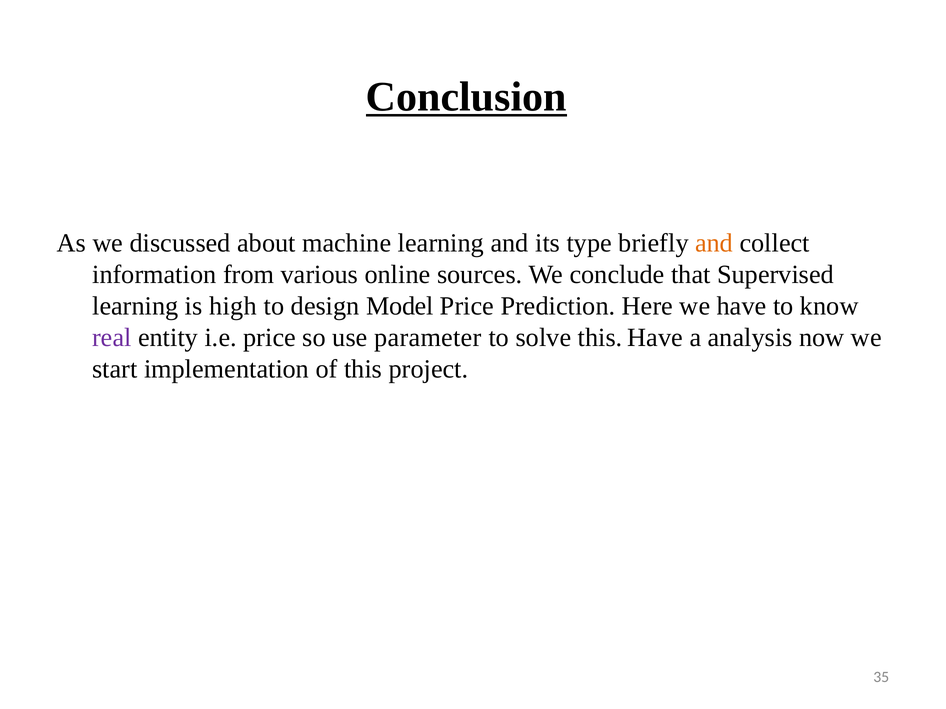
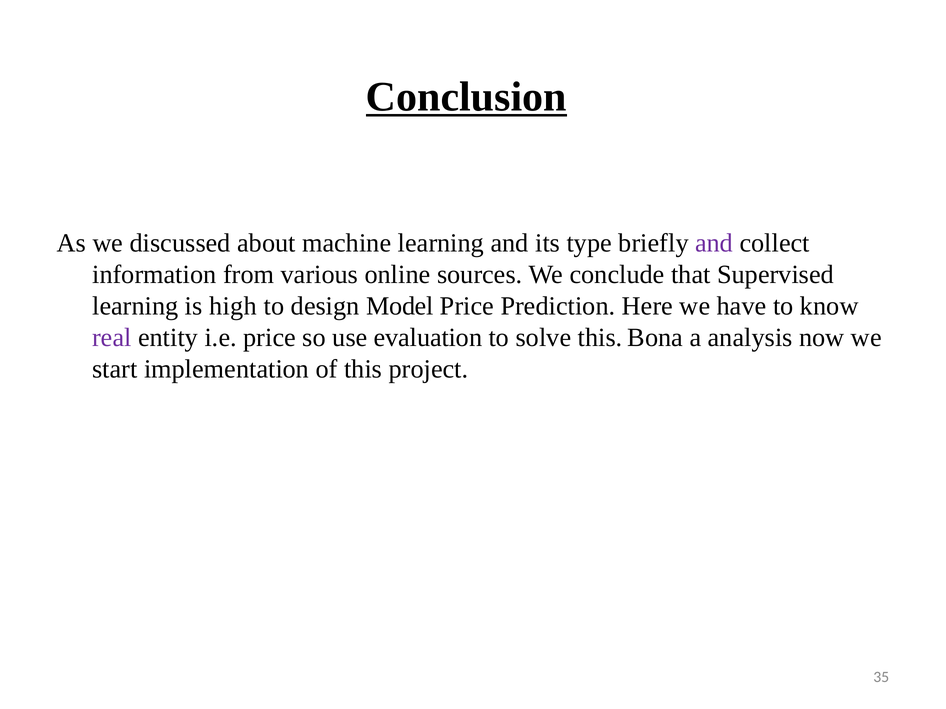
and at (714, 243) colour: orange -> purple
parameter: parameter -> evaluation
this Have: Have -> Bona
